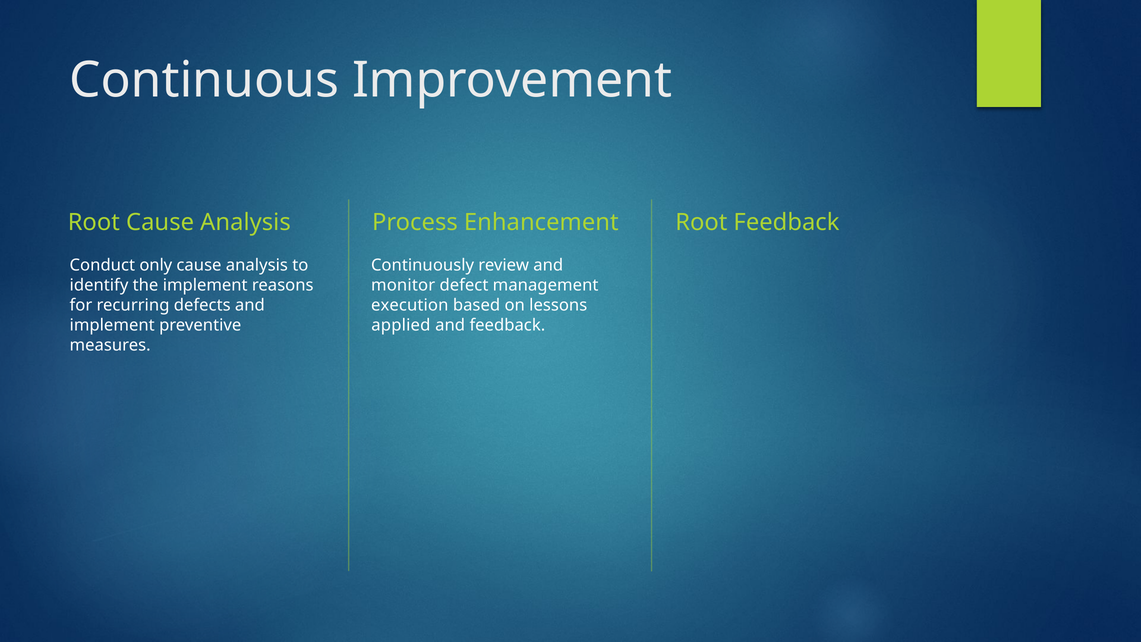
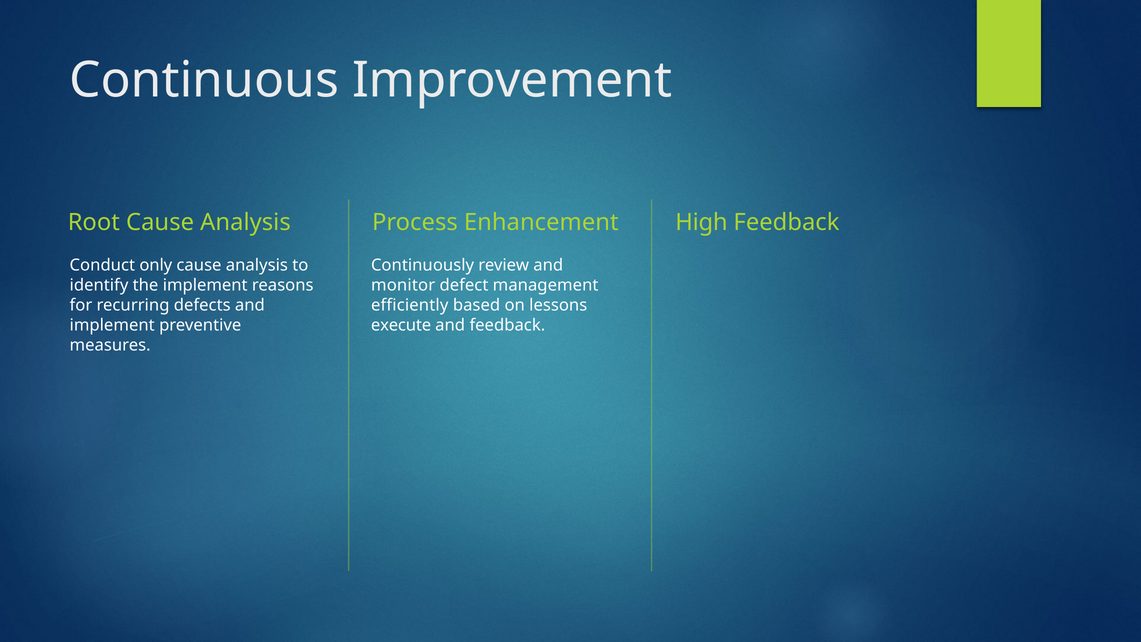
Root at (701, 222): Root -> High
execution: execution -> efficiently
applied: applied -> execute
